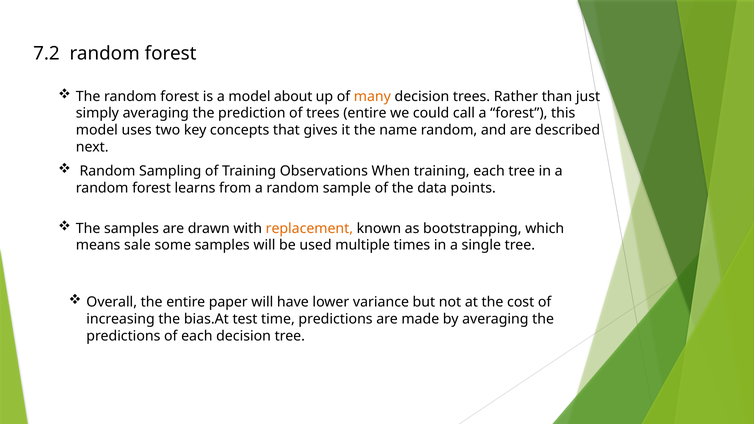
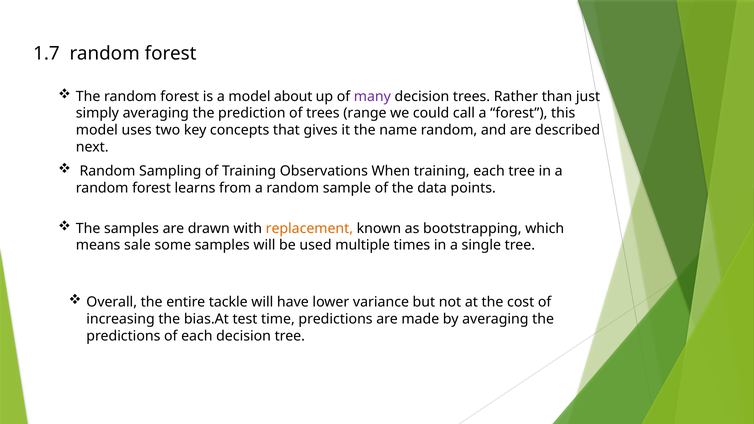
7.2: 7.2 -> 1.7
many colour: orange -> purple
trees entire: entire -> range
paper: paper -> tackle
